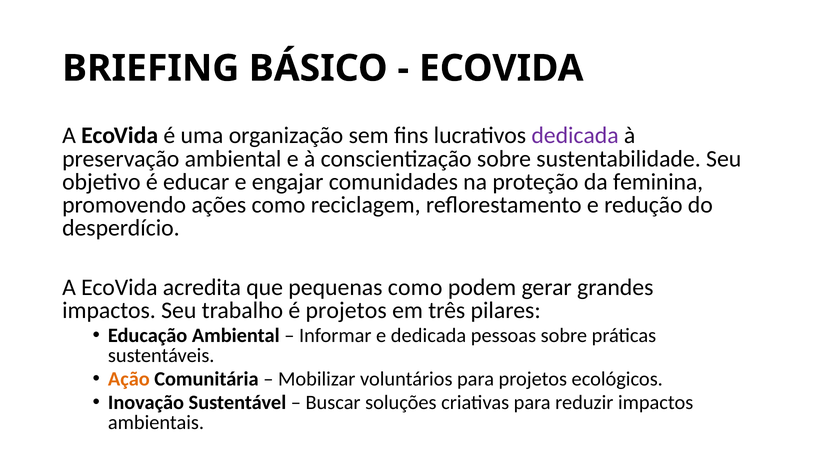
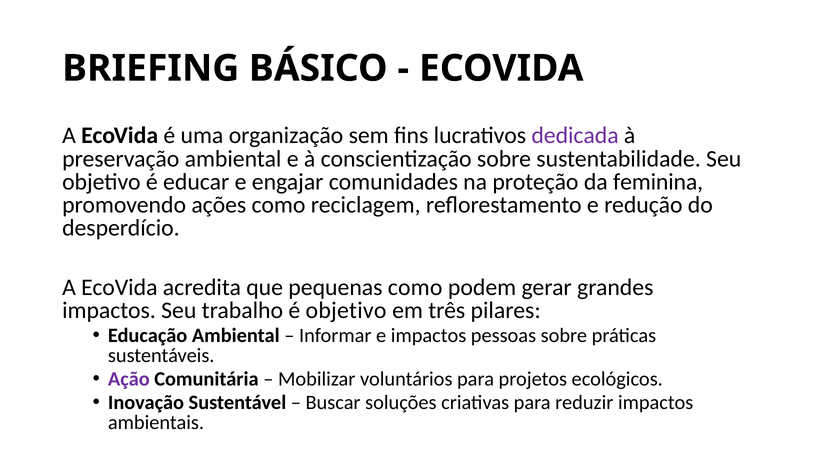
é projetos: projetos -> objetivo
e dedicada: dedicada -> impactos
Ação colour: orange -> purple
